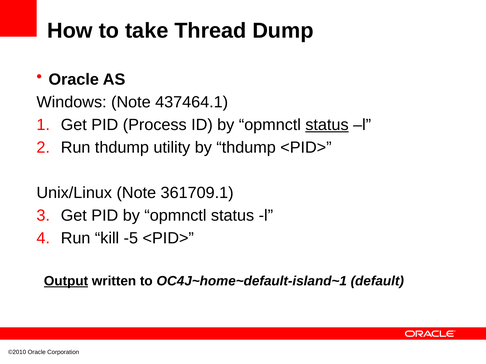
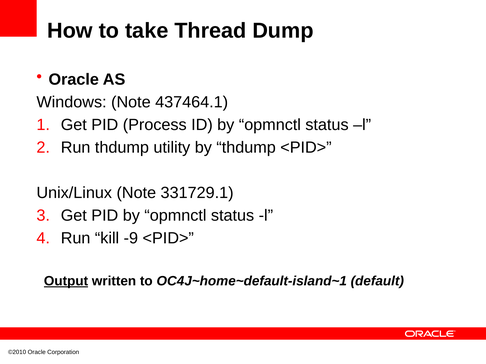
status at (327, 125) underline: present -> none
361709.1: 361709.1 -> 331729.1
-5: -5 -> -9
